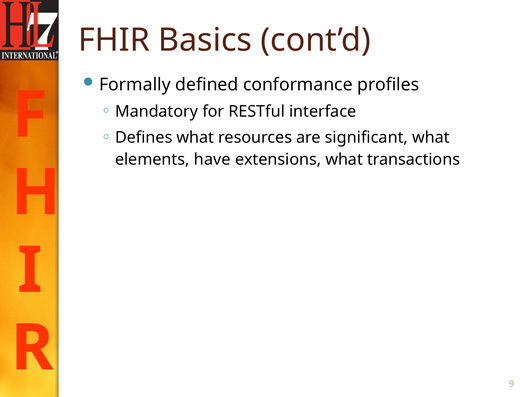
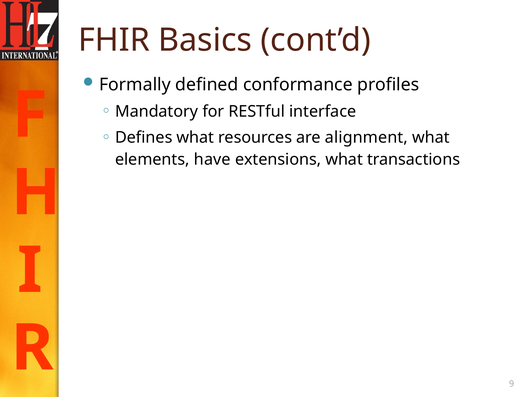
significant: significant -> alignment
